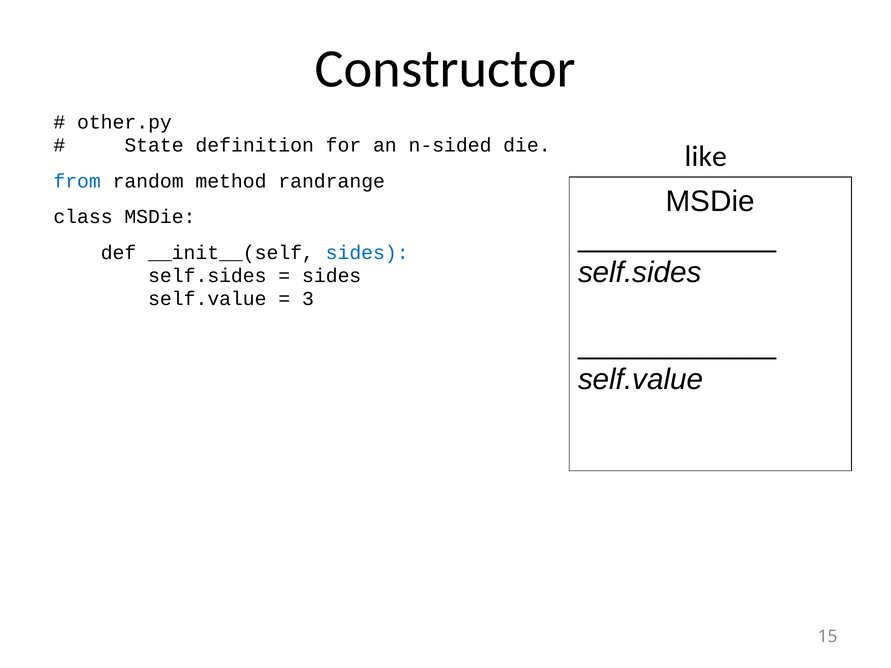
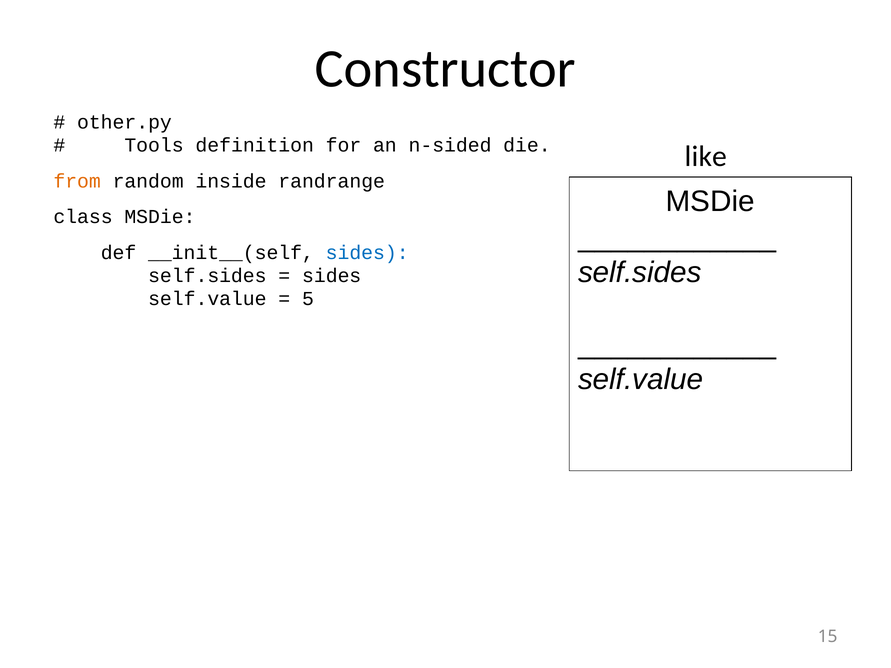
State: State -> Tools
from colour: blue -> orange
method: method -> inside
3: 3 -> 5
